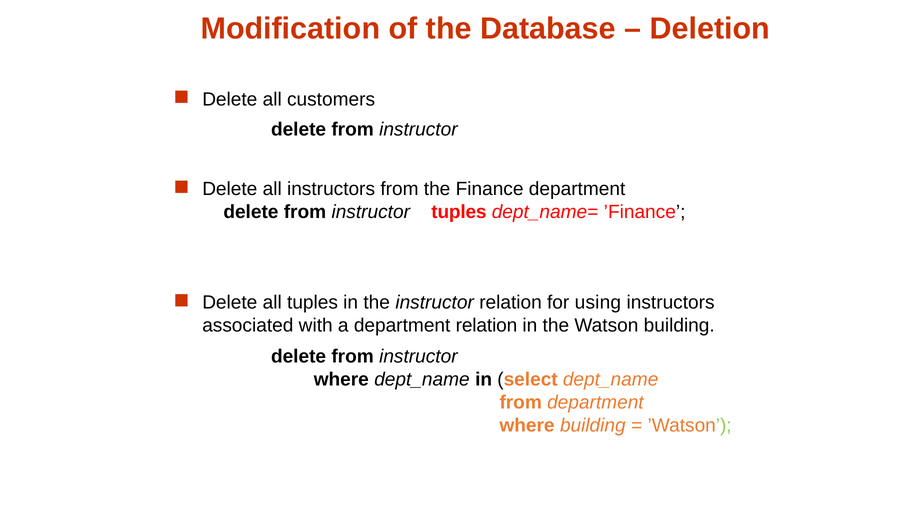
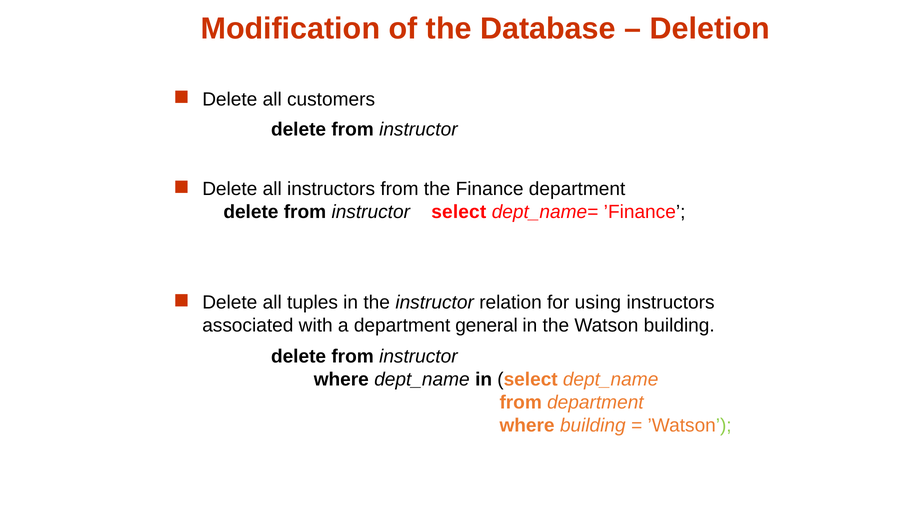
instructor tuples: tuples -> select
department relation: relation -> general
